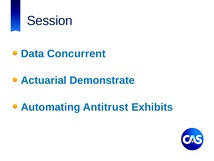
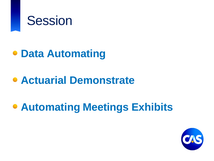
Data Concurrent: Concurrent -> Automating
Antitrust: Antitrust -> Meetings
